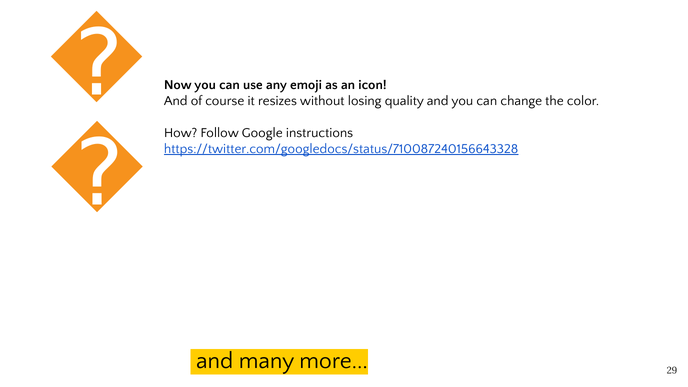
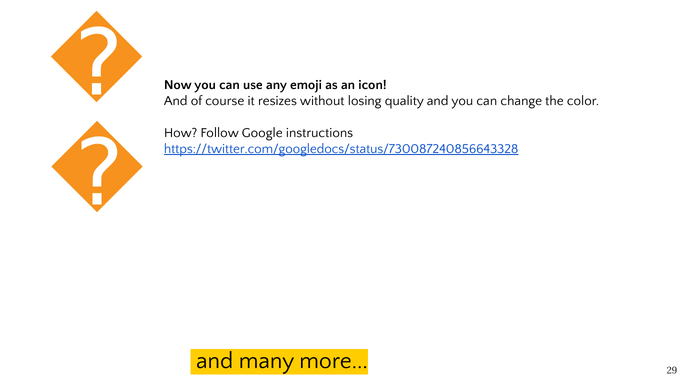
https://twitter.com/googledocs/status/710087240156643328: https://twitter.com/googledocs/status/710087240156643328 -> https://twitter.com/googledocs/status/730087240856643328
